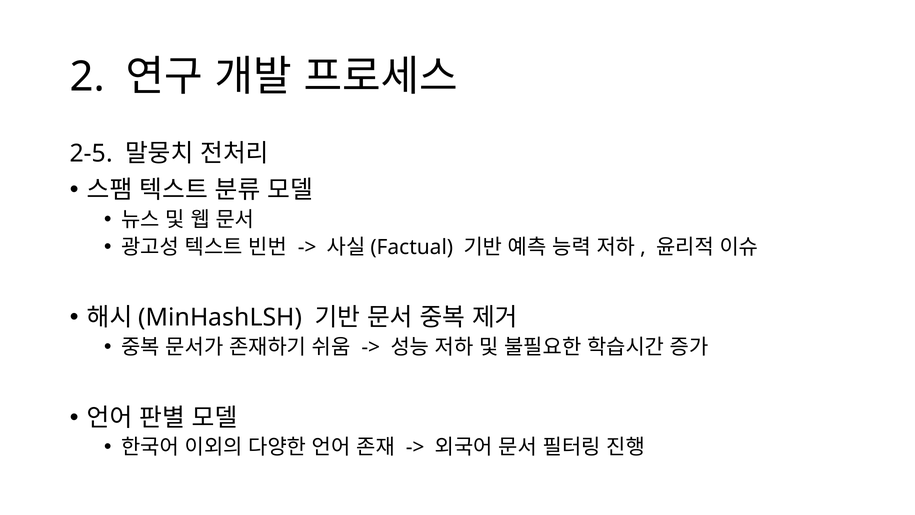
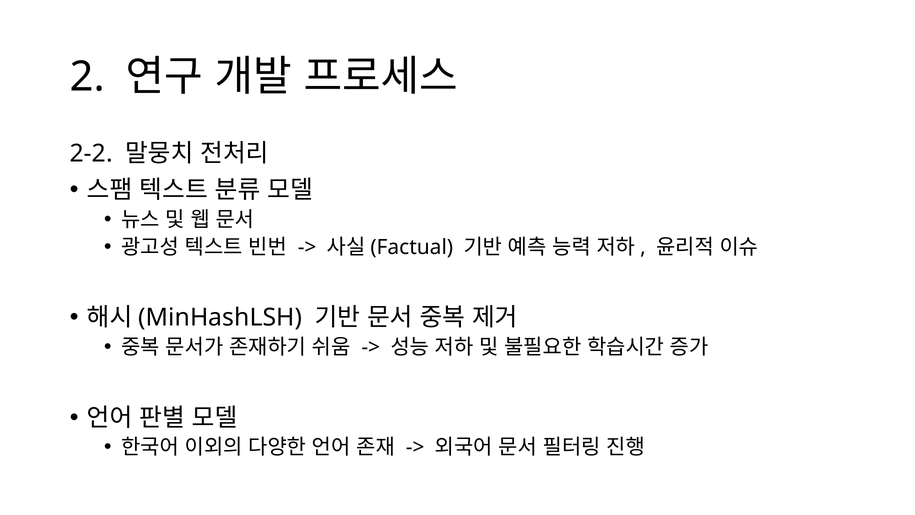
2-5: 2-5 -> 2-2
